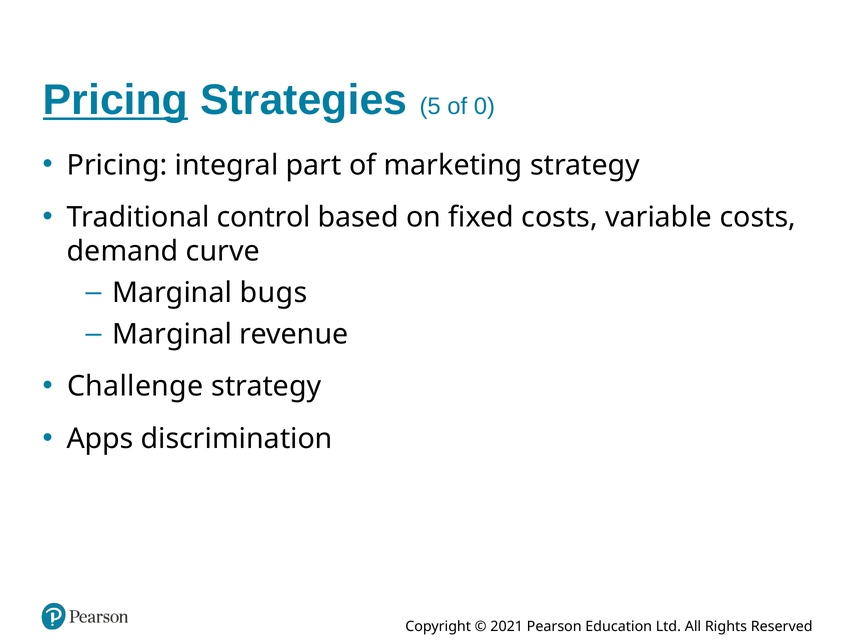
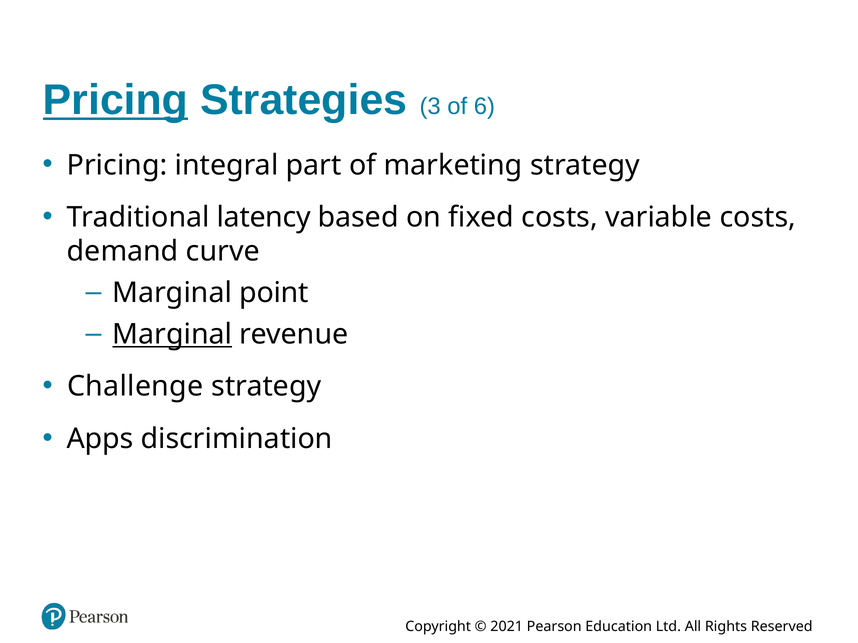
5: 5 -> 3
0: 0 -> 6
control: control -> latency
bugs: bugs -> point
Marginal at (172, 335) underline: none -> present
